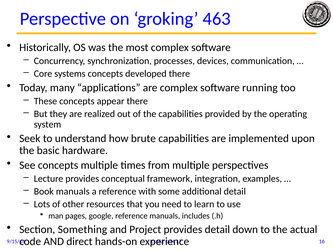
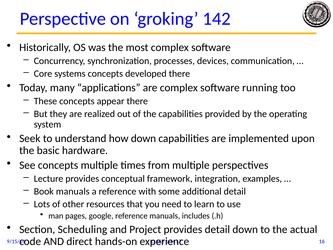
463: 463 -> 142
how brute: brute -> down
Something: Something -> Scheduling
